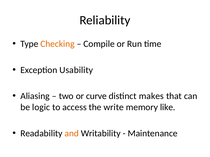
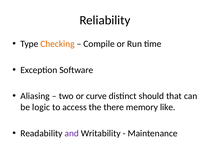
Usability: Usability -> Software
makes: makes -> should
write: write -> there
and colour: orange -> purple
